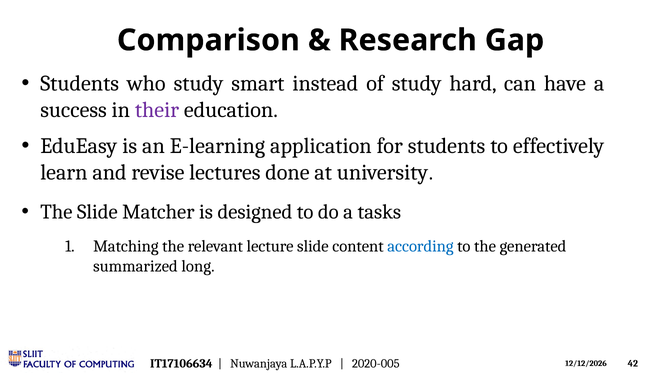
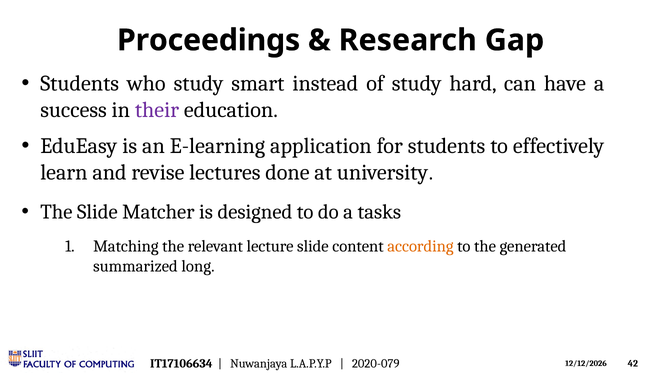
Comparison: Comparison -> Proceedings
according colour: blue -> orange
2020-005: 2020-005 -> 2020-079
